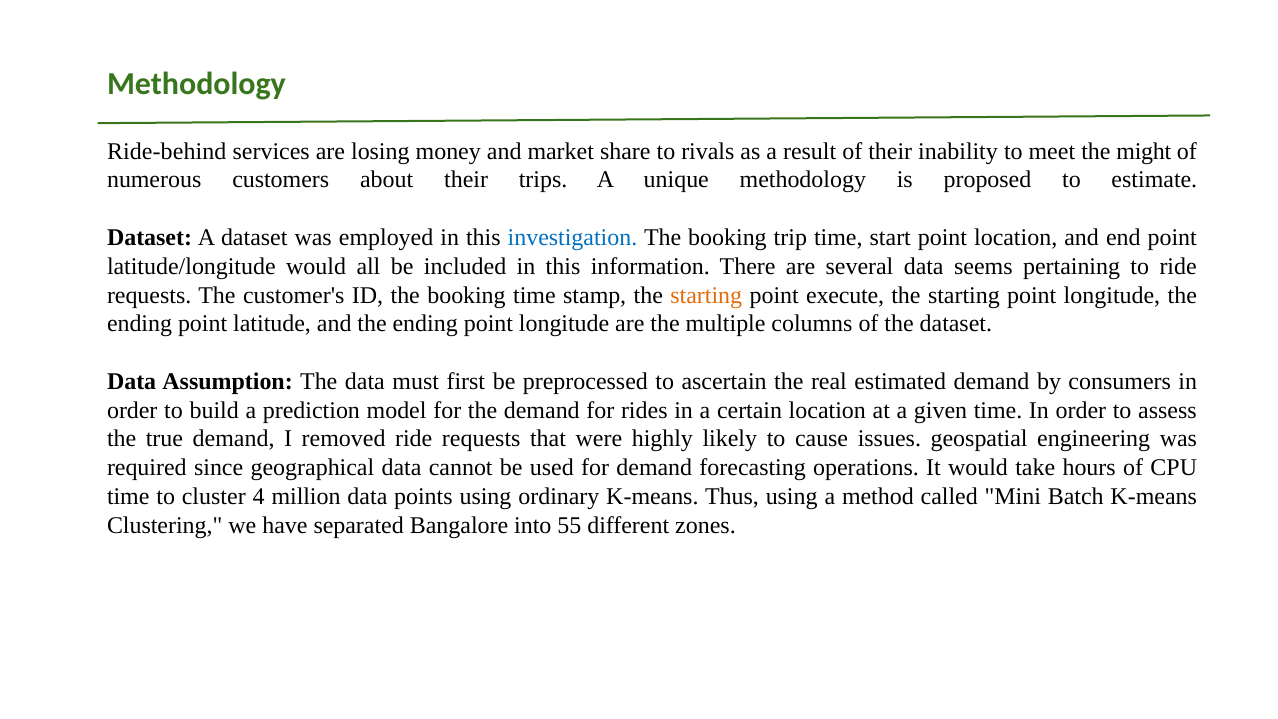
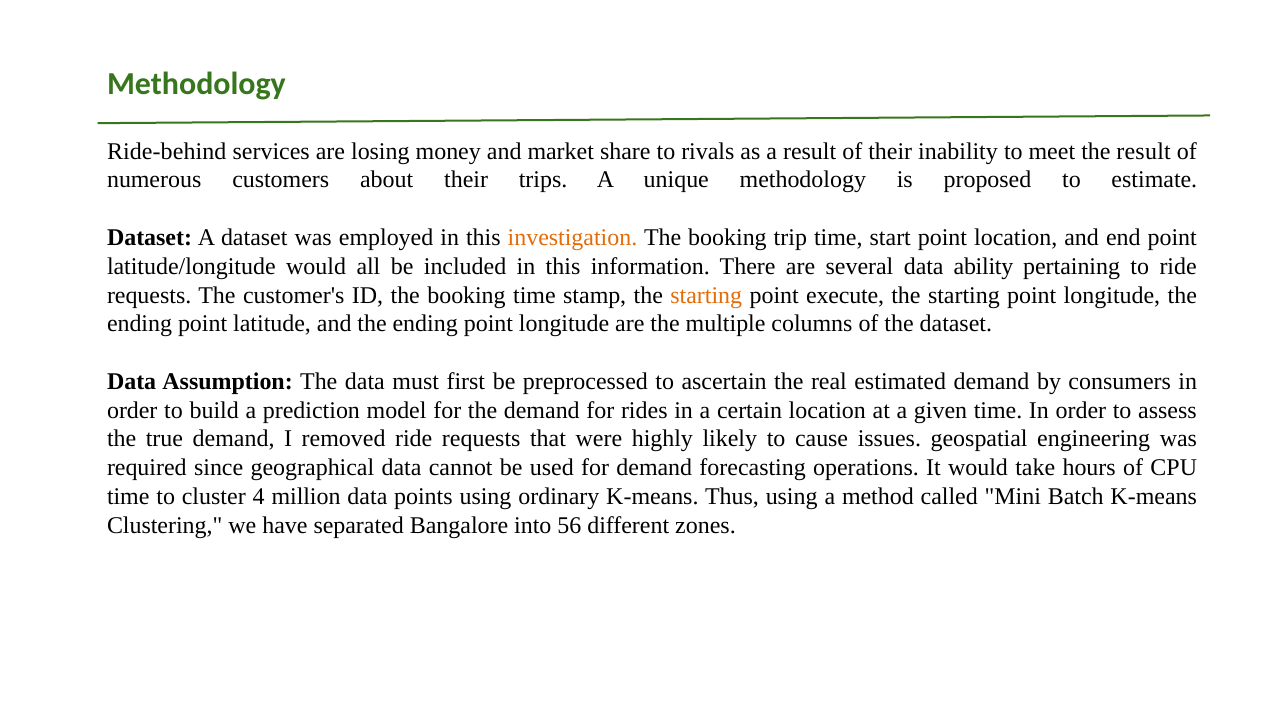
the might: might -> result
investigation colour: blue -> orange
seems: seems -> ability
55: 55 -> 56
